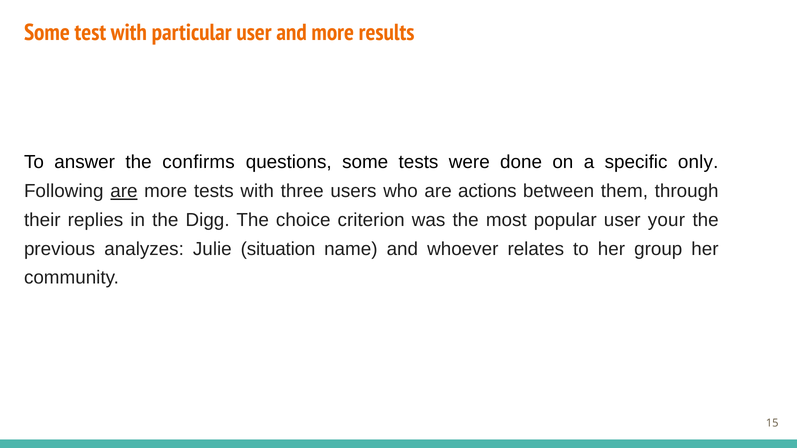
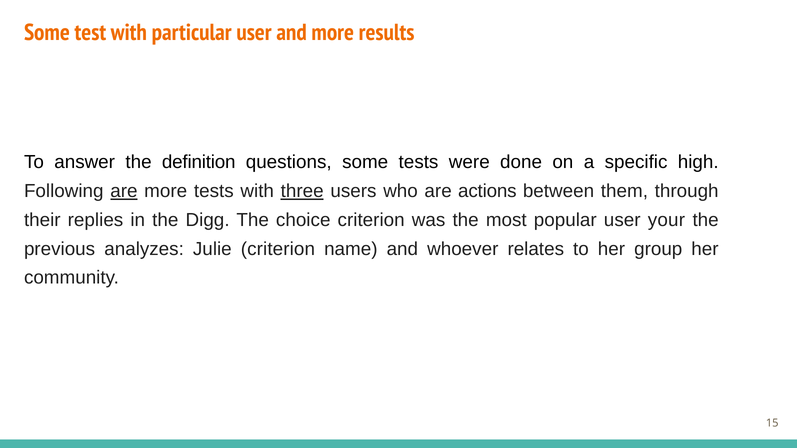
confirms: confirms -> definition
only: only -> high
three underline: none -> present
Julie situation: situation -> criterion
